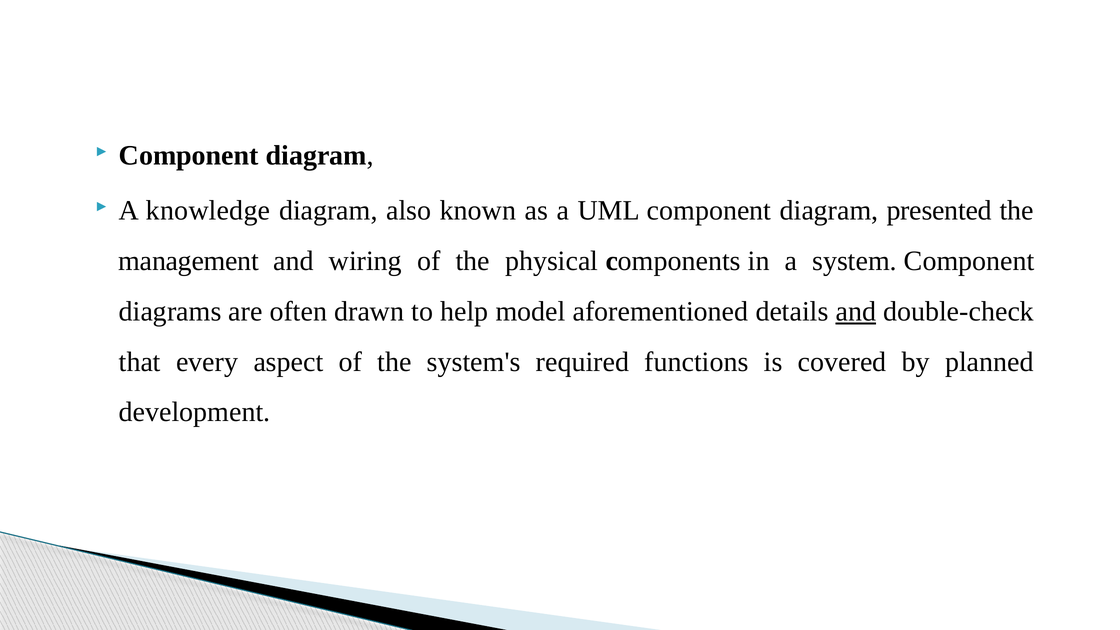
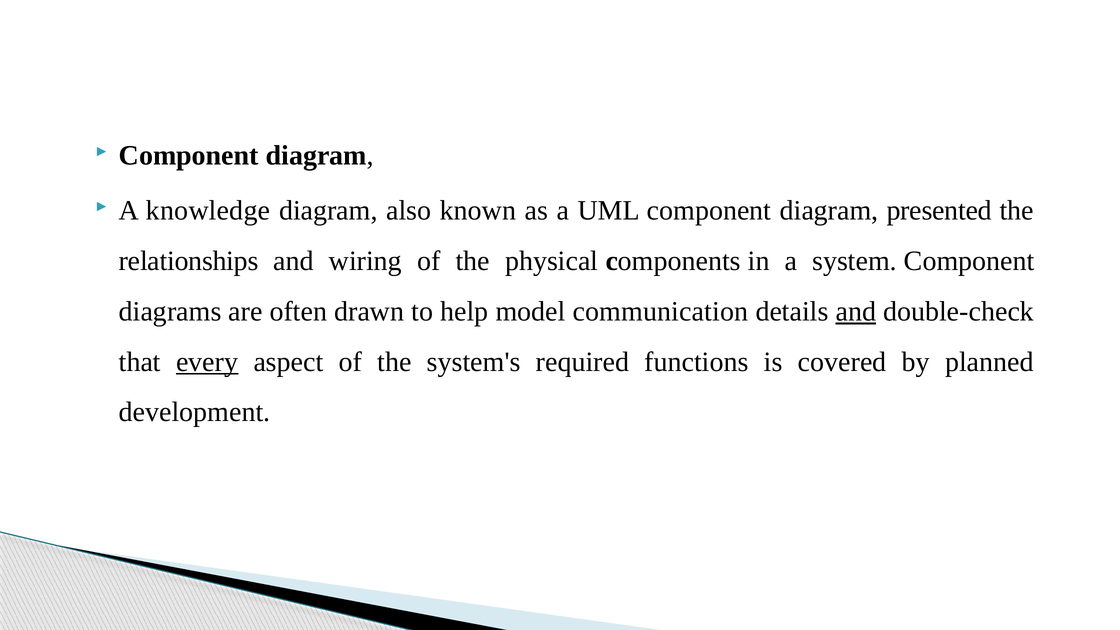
management: management -> relationships
aforementioned: aforementioned -> communication
every underline: none -> present
